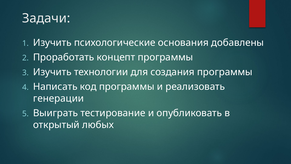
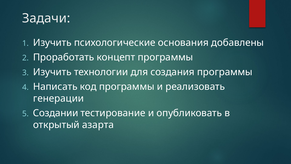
Выиграть: Выиграть -> Создании
любых: любых -> азарта
